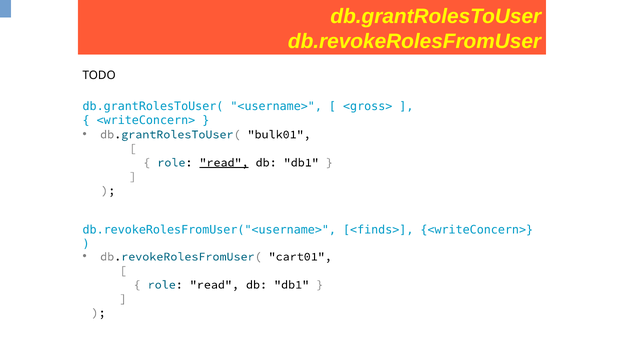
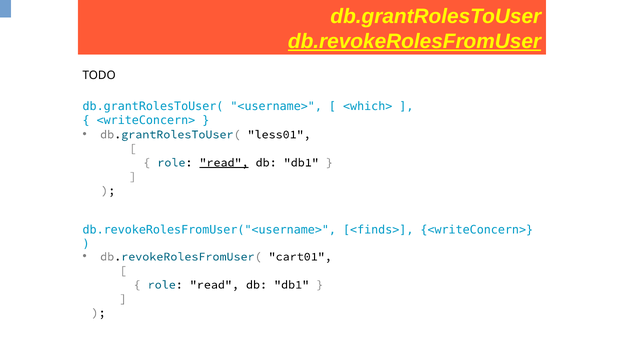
db.revokeRolesFromUser underline: none -> present
<gross>: <gross> -> <which>
bulk01: bulk01 -> less01
